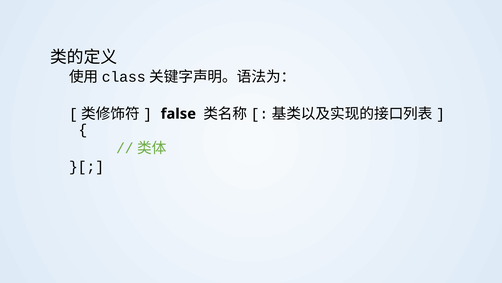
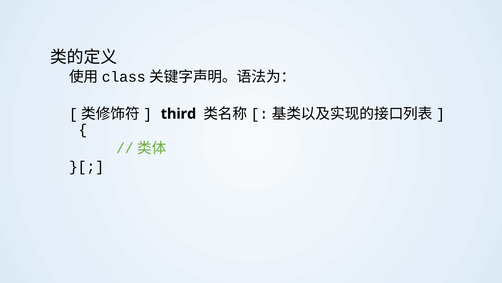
false: false -> third
